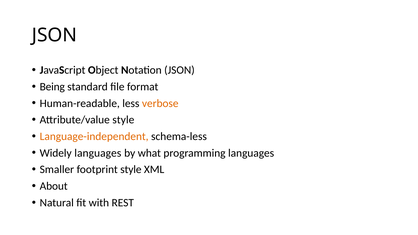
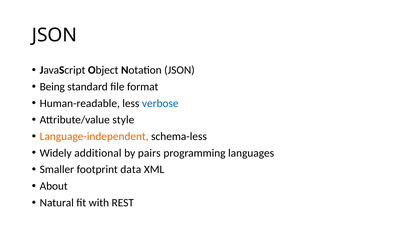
verbose colour: orange -> blue
Widely languages: languages -> additional
what: what -> pairs
footprint style: style -> data
